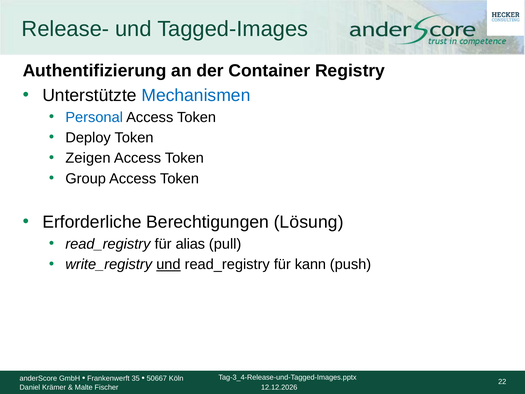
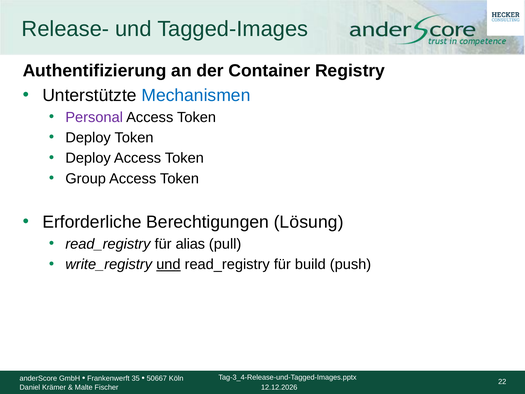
Personal colour: blue -> purple
Zeigen at (88, 158): Zeigen -> Deploy
kann: kann -> build
